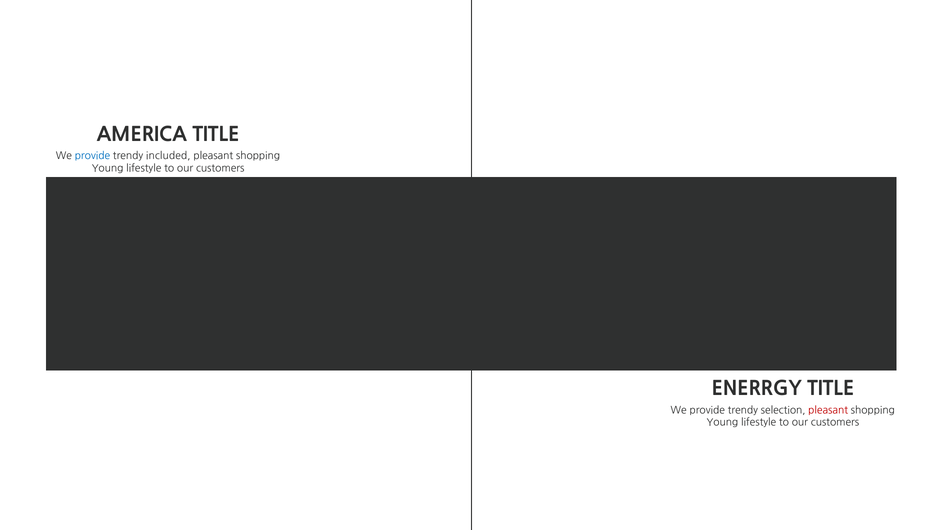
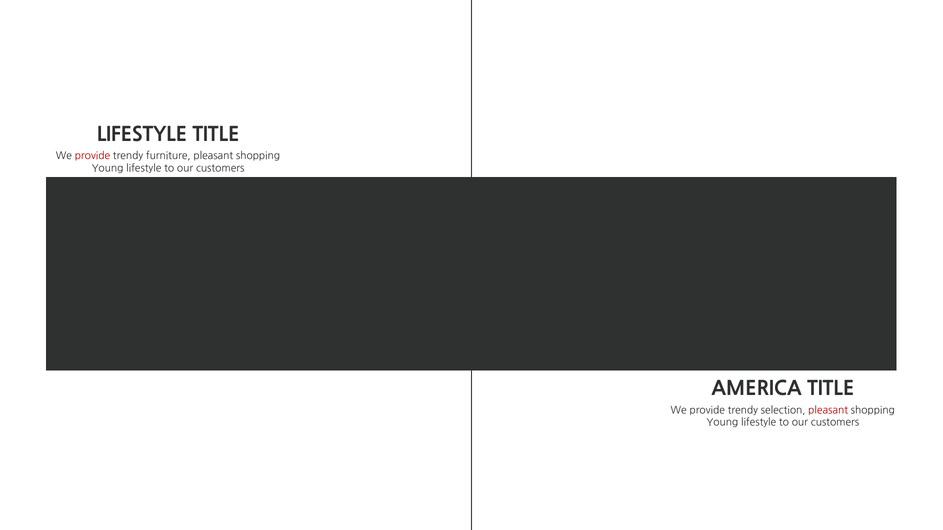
AMERICA at (142, 135): AMERICA -> LIFESTYLE
provide at (92, 156) colour: blue -> red
included: included -> furniture
ENERRGY: ENERRGY -> AMERICA
